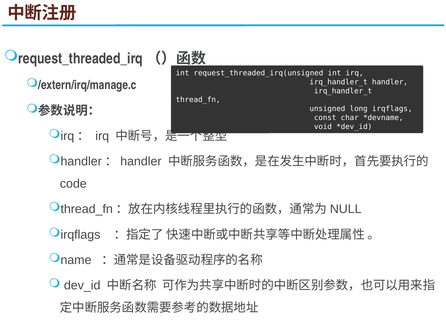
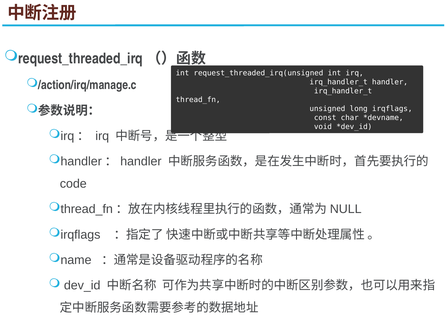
/extern/irq/manage.c: /extern/irq/manage.c -> /action/irq/manage.c
